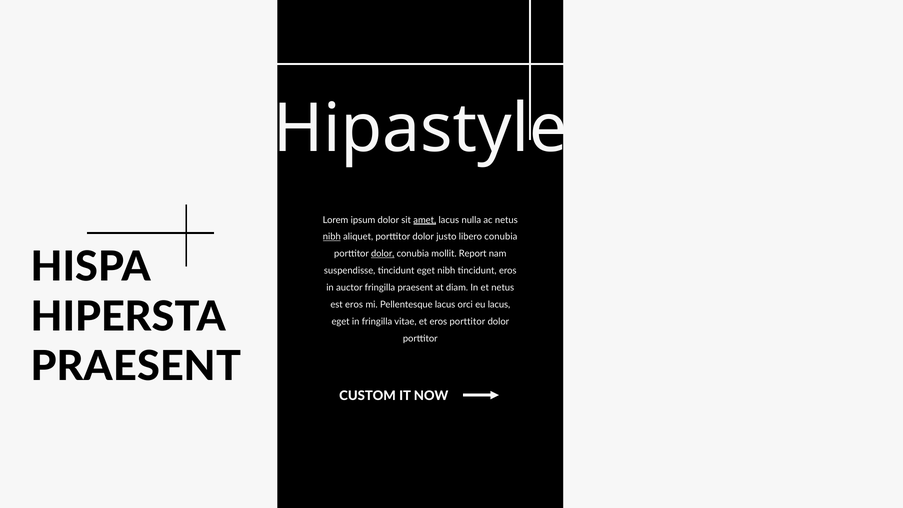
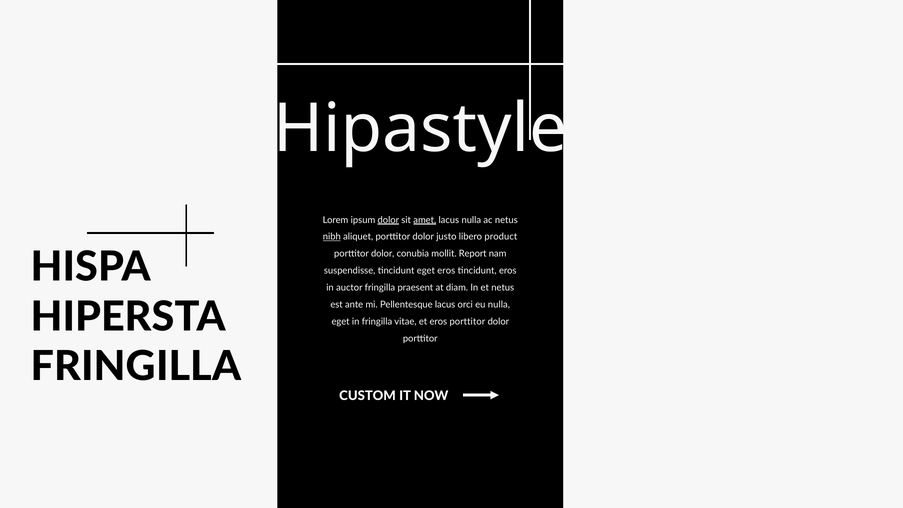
dolor at (388, 220) underline: none -> present
libero conubia: conubia -> product
dolor at (383, 254) underline: present -> none
eget nibh: nibh -> eros
est eros: eros -> ante
eu lacus: lacus -> nulla
PRAESENT at (136, 367): PRAESENT -> FRINGILLA
